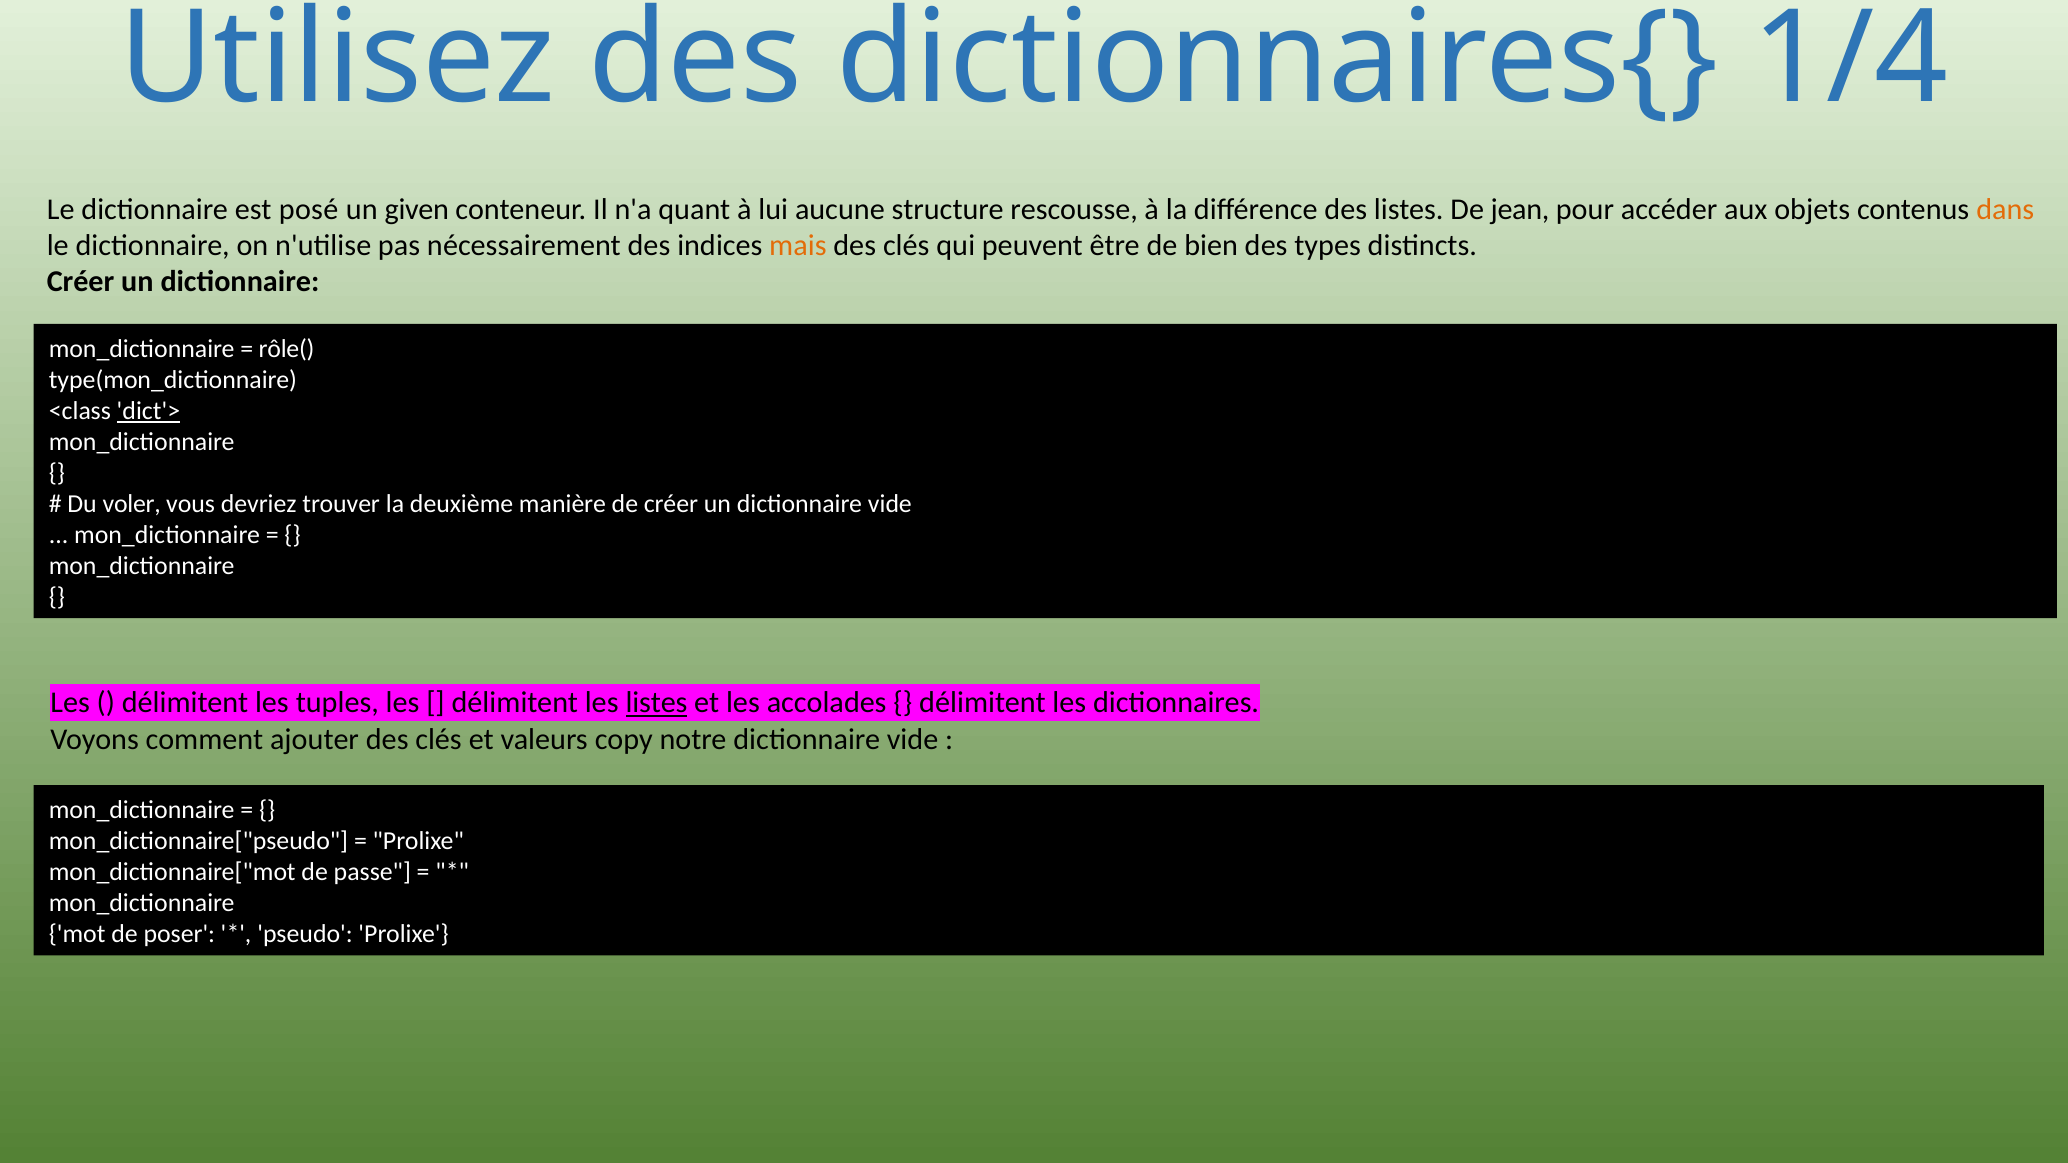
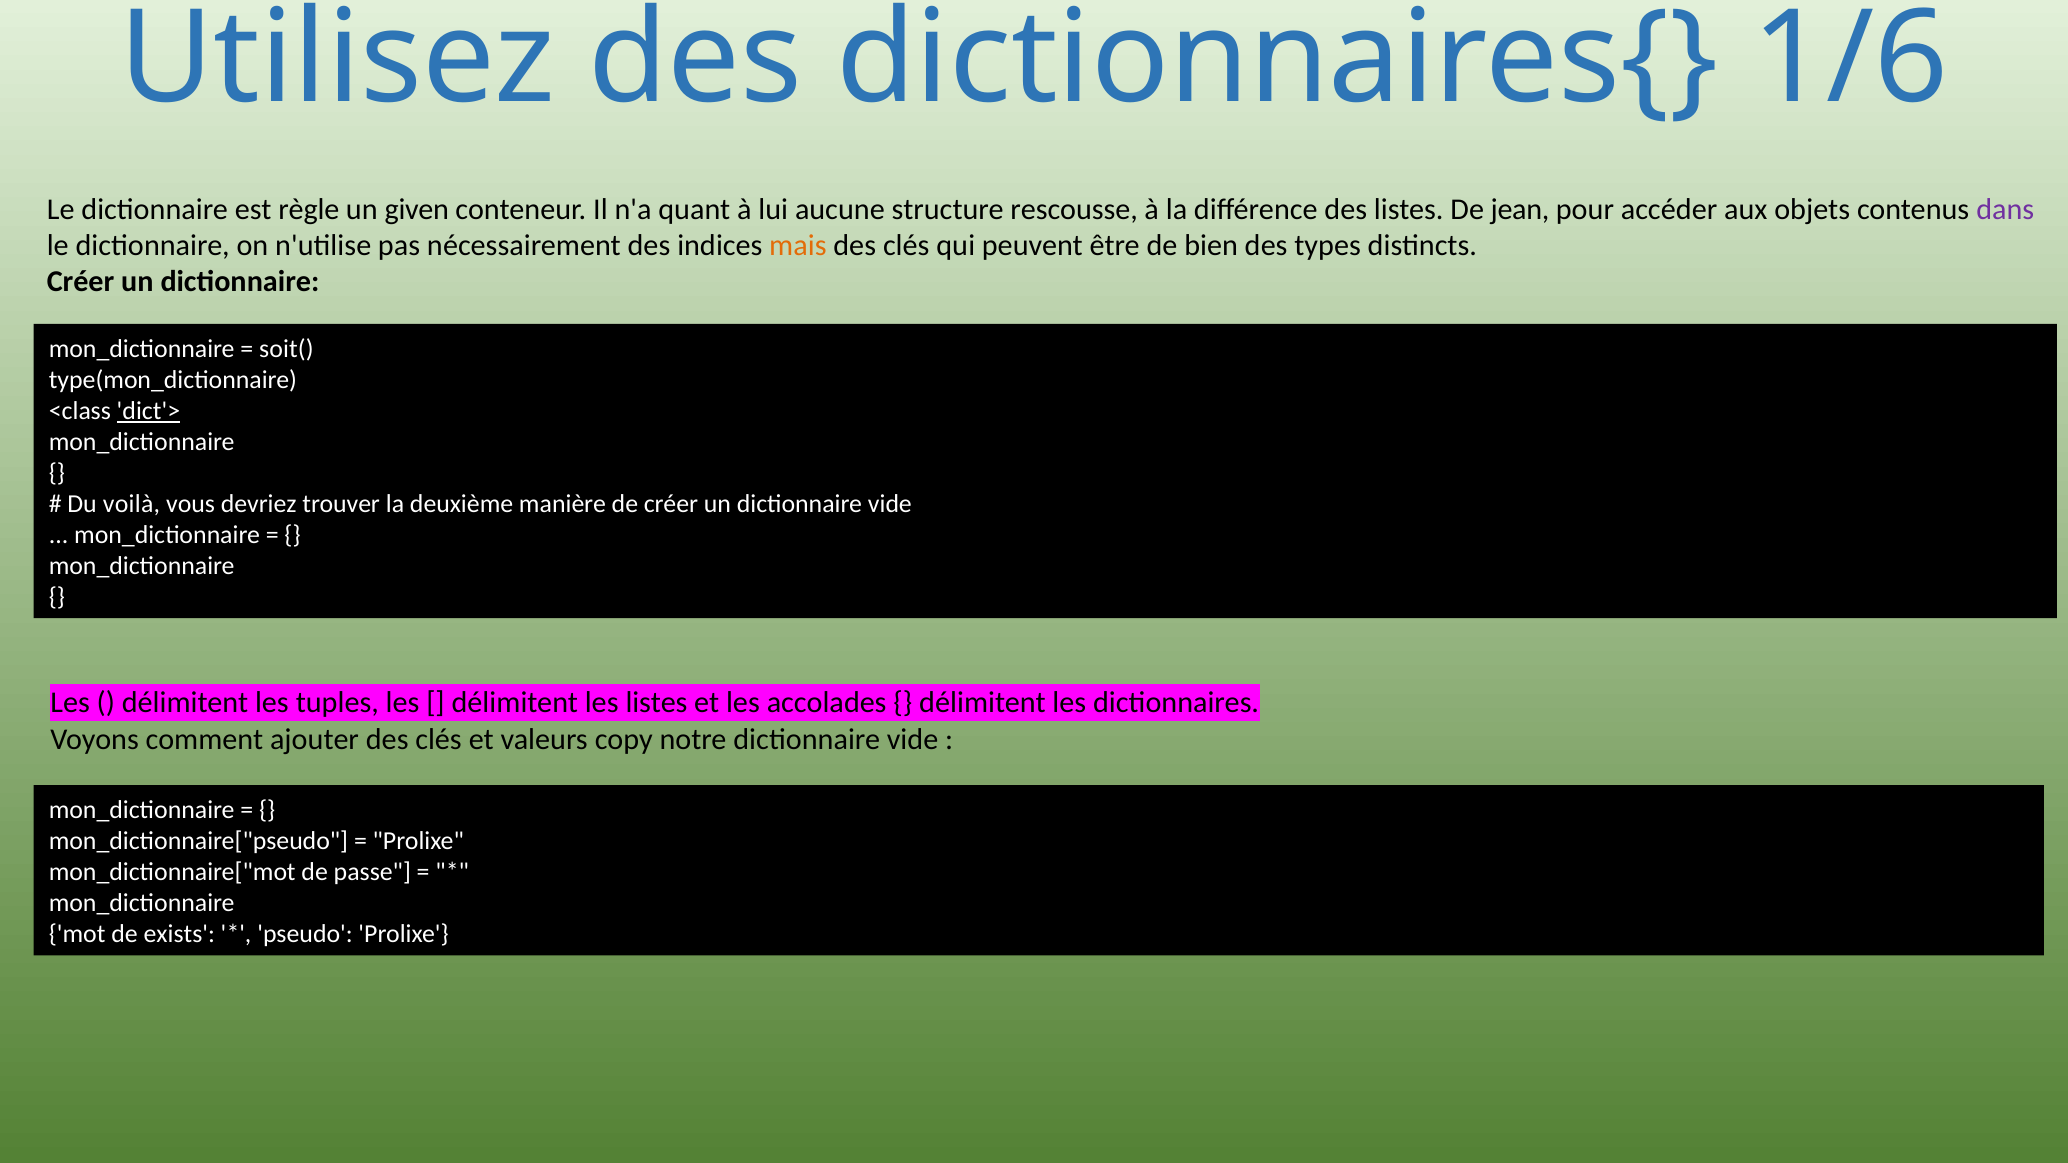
1/4: 1/4 -> 1/6
posé: posé -> règle
dans colour: orange -> purple
rôle(: rôle( -> soit(
voler: voler -> voilà
listes at (657, 703) underline: present -> none
poser: poser -> exists
